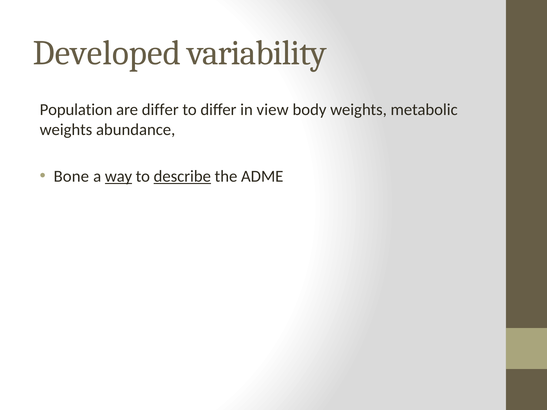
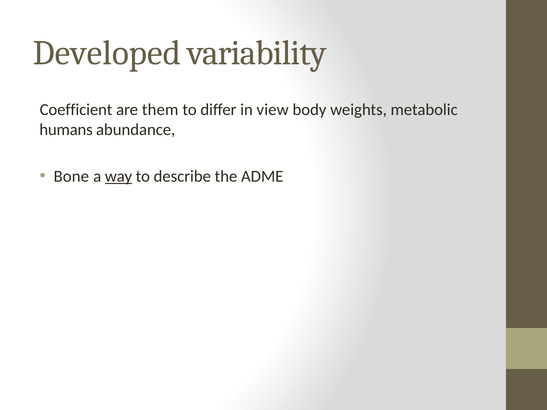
Population: Population -> Coefficient
are differ: differ -> them
weights at (66, 130): weights -> humans
describe underline: present -> none
